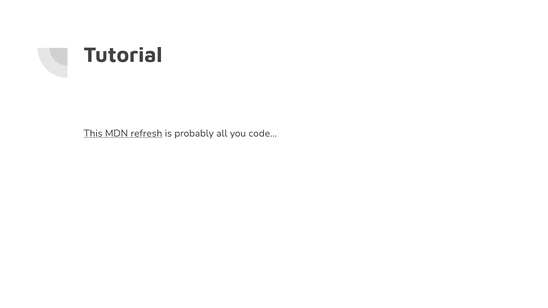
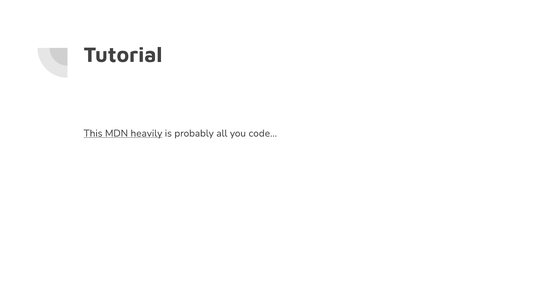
refresh: refresh -> heavily
